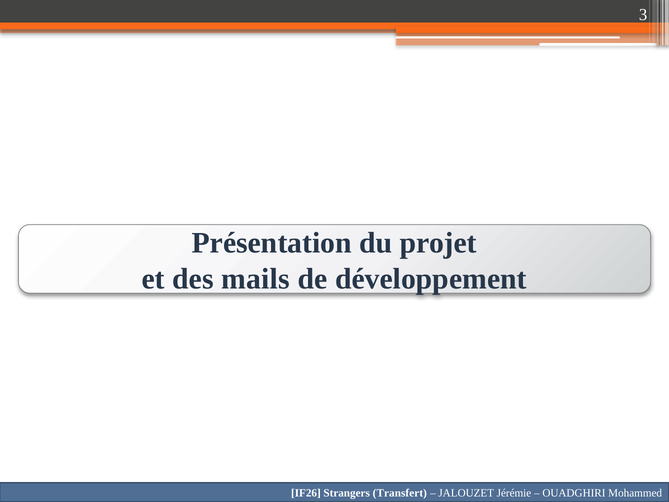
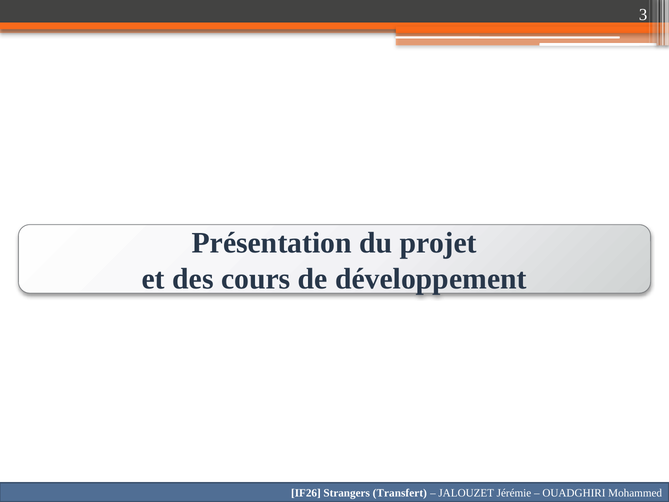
mails: mails -> cours
